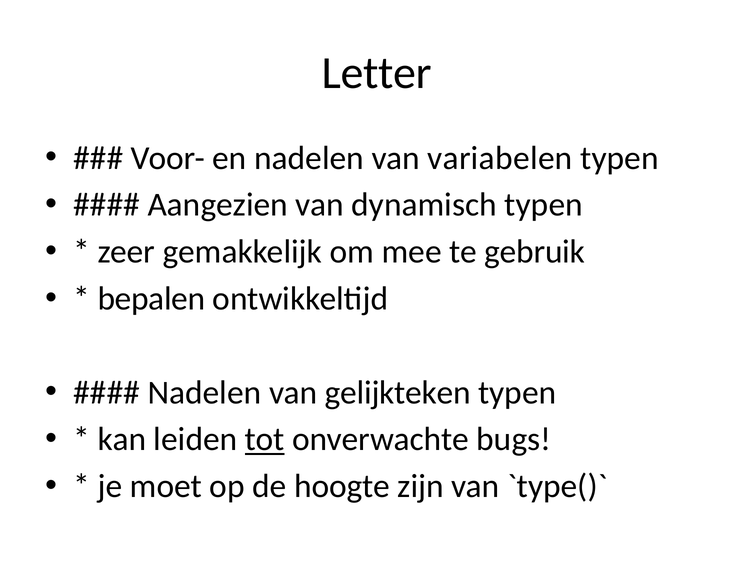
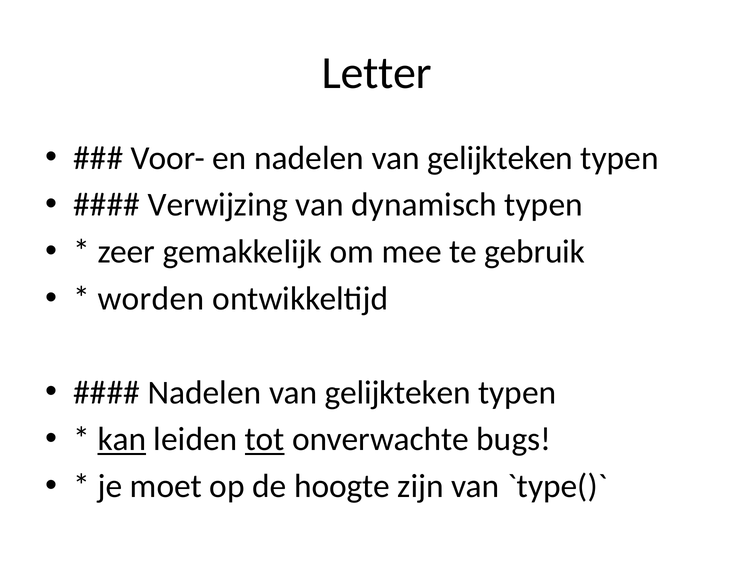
en nadelen van variabelen: variabelen -> gelijkteken
Aangezien: Aangezien -> Verwijzing
bepalen: bepalen -> worden
kan underline: none -> present
